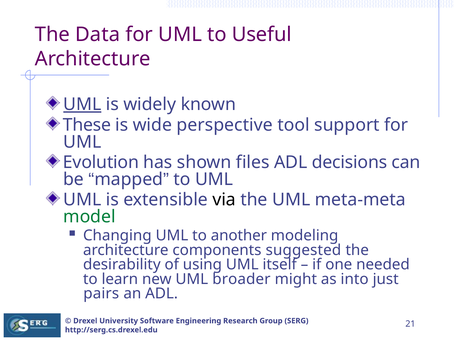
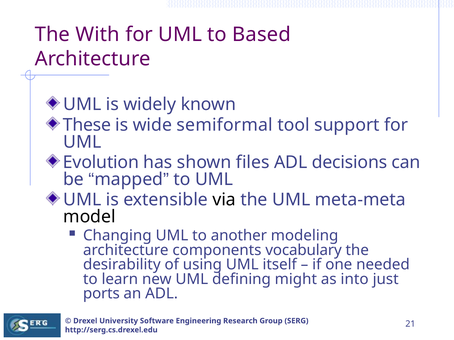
Data: Data -> With
Useful: Useful -> Based
UML at (82, 105) underline: present -> none
perspective: perspective -> semiformal
model colour: green -> black
suggested: suggested -> vocabulary
broader: broader -> defining
pairs: pairs -> ports
